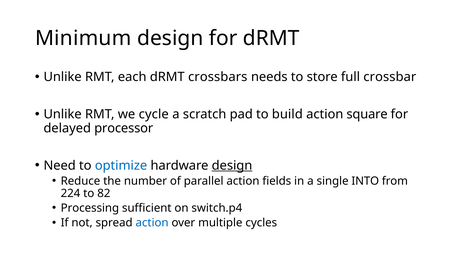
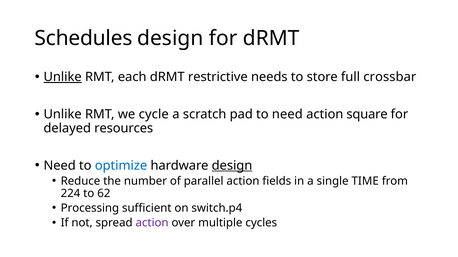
Minimum: Minimum -> Schedules
Unlike at (63, 77) underline: none -> present
crossbars: crossbars -> restrictive
to build: build -> need
processor: processor -> resources
INTO: INTO -> TIME
82: 82 -> 62
action at (152, 223) colour: blue -> purple
